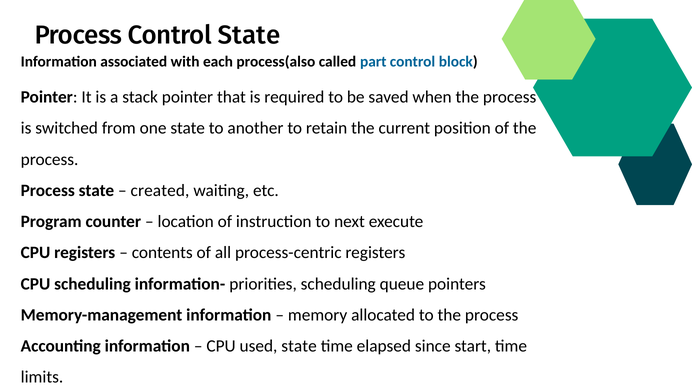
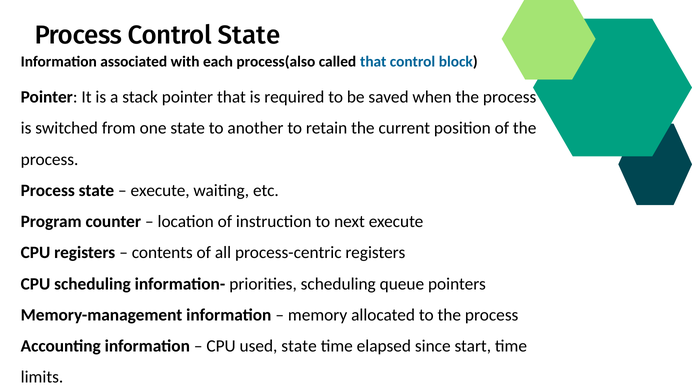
called part: part -> that
created at (160, 191): created -> execute
